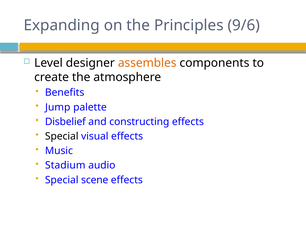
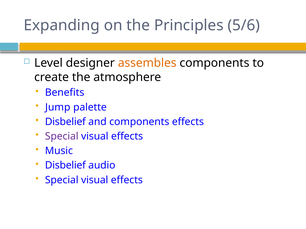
9/6: 9/6 -> 5/6
and constructing: constructing -> components
Special at (62, 137) colour: black -> purple
Stadium at (65, 166): Stadium -> Disbelief
scene at (95, 180): scene -> visual
